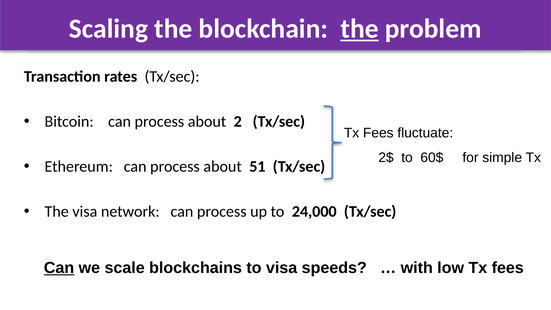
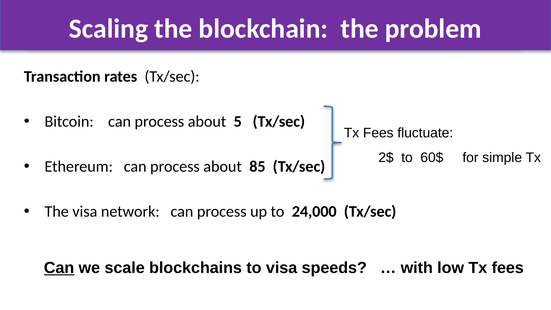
the at (360, 29) underline: present -> none
2: 2 -> 5
51: 51 -> 85
